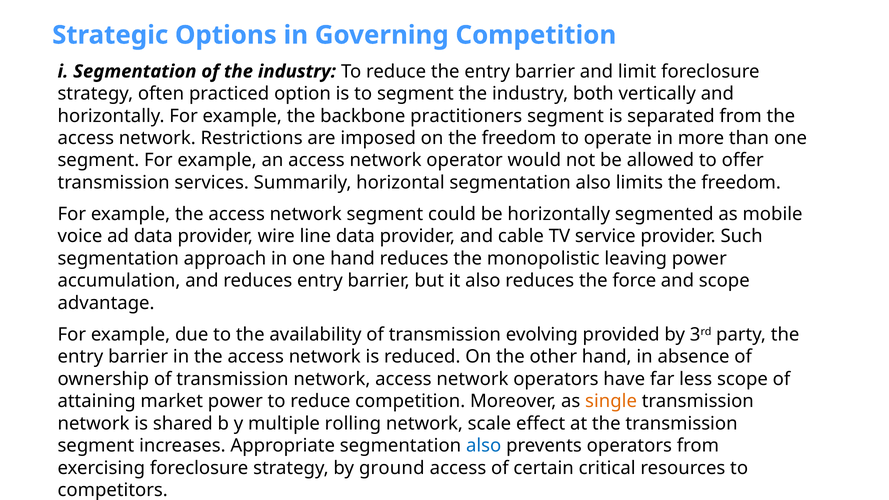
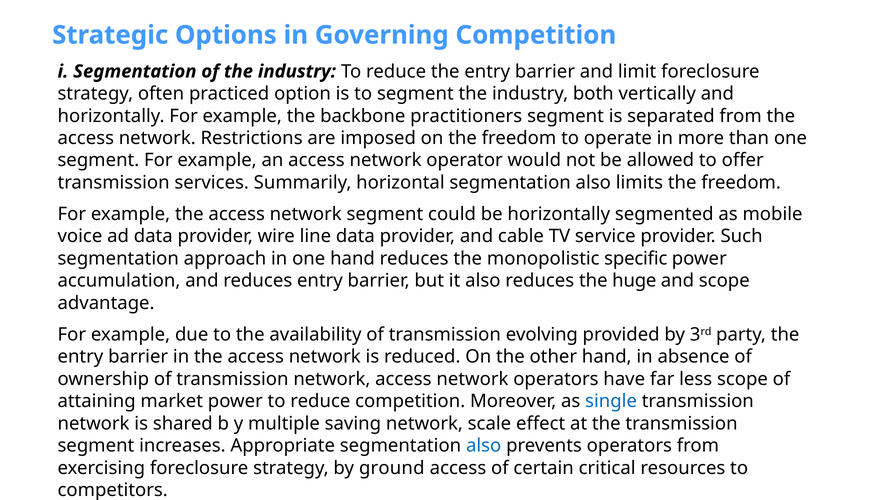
leaving: leaving -> specific
force: force -> huge
single colour: orange -> blue
rolling: rolling -> saving
